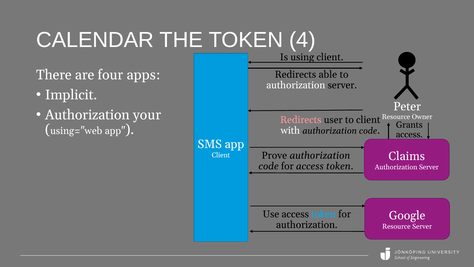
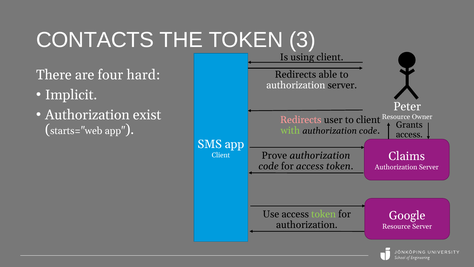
CALENDAR: CALENDAR -> CONTACTS
4: 4 -> 3
apps: apps -> hard
your: your -> exist
using="web: using="web -> starts="web
with colour: white -> light green
token at (324, 214) colour: light blue -> light green
